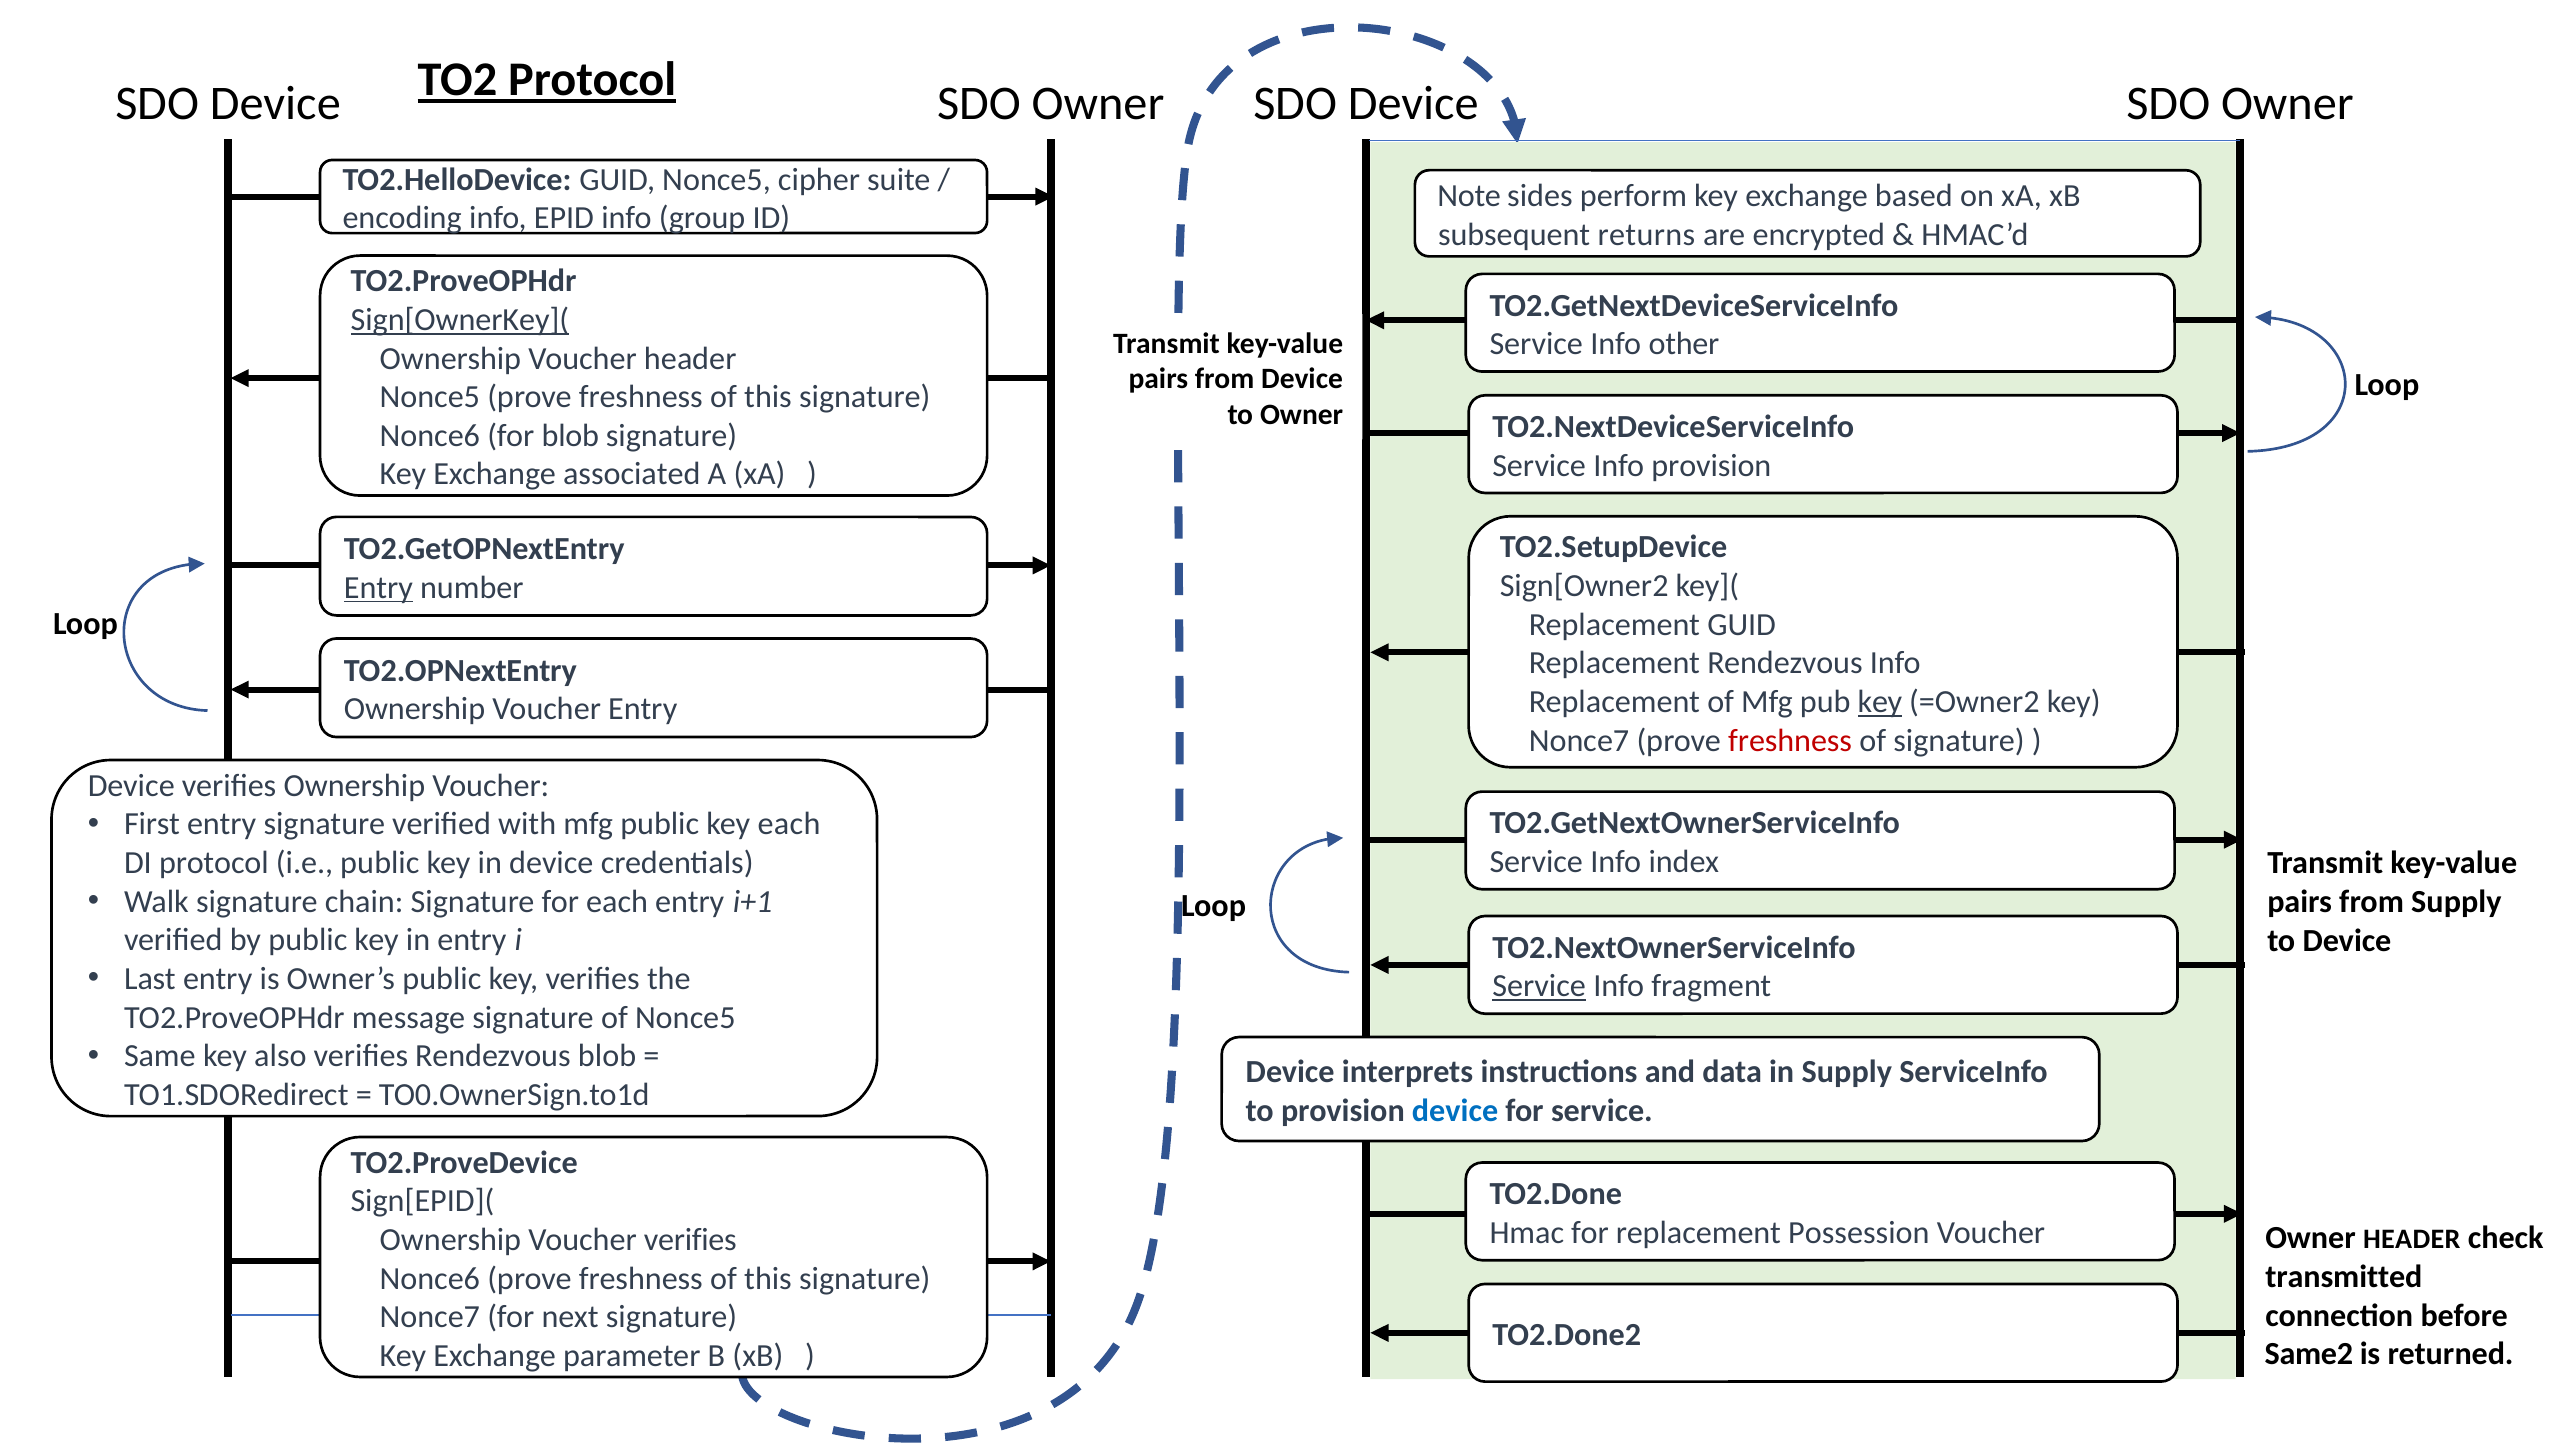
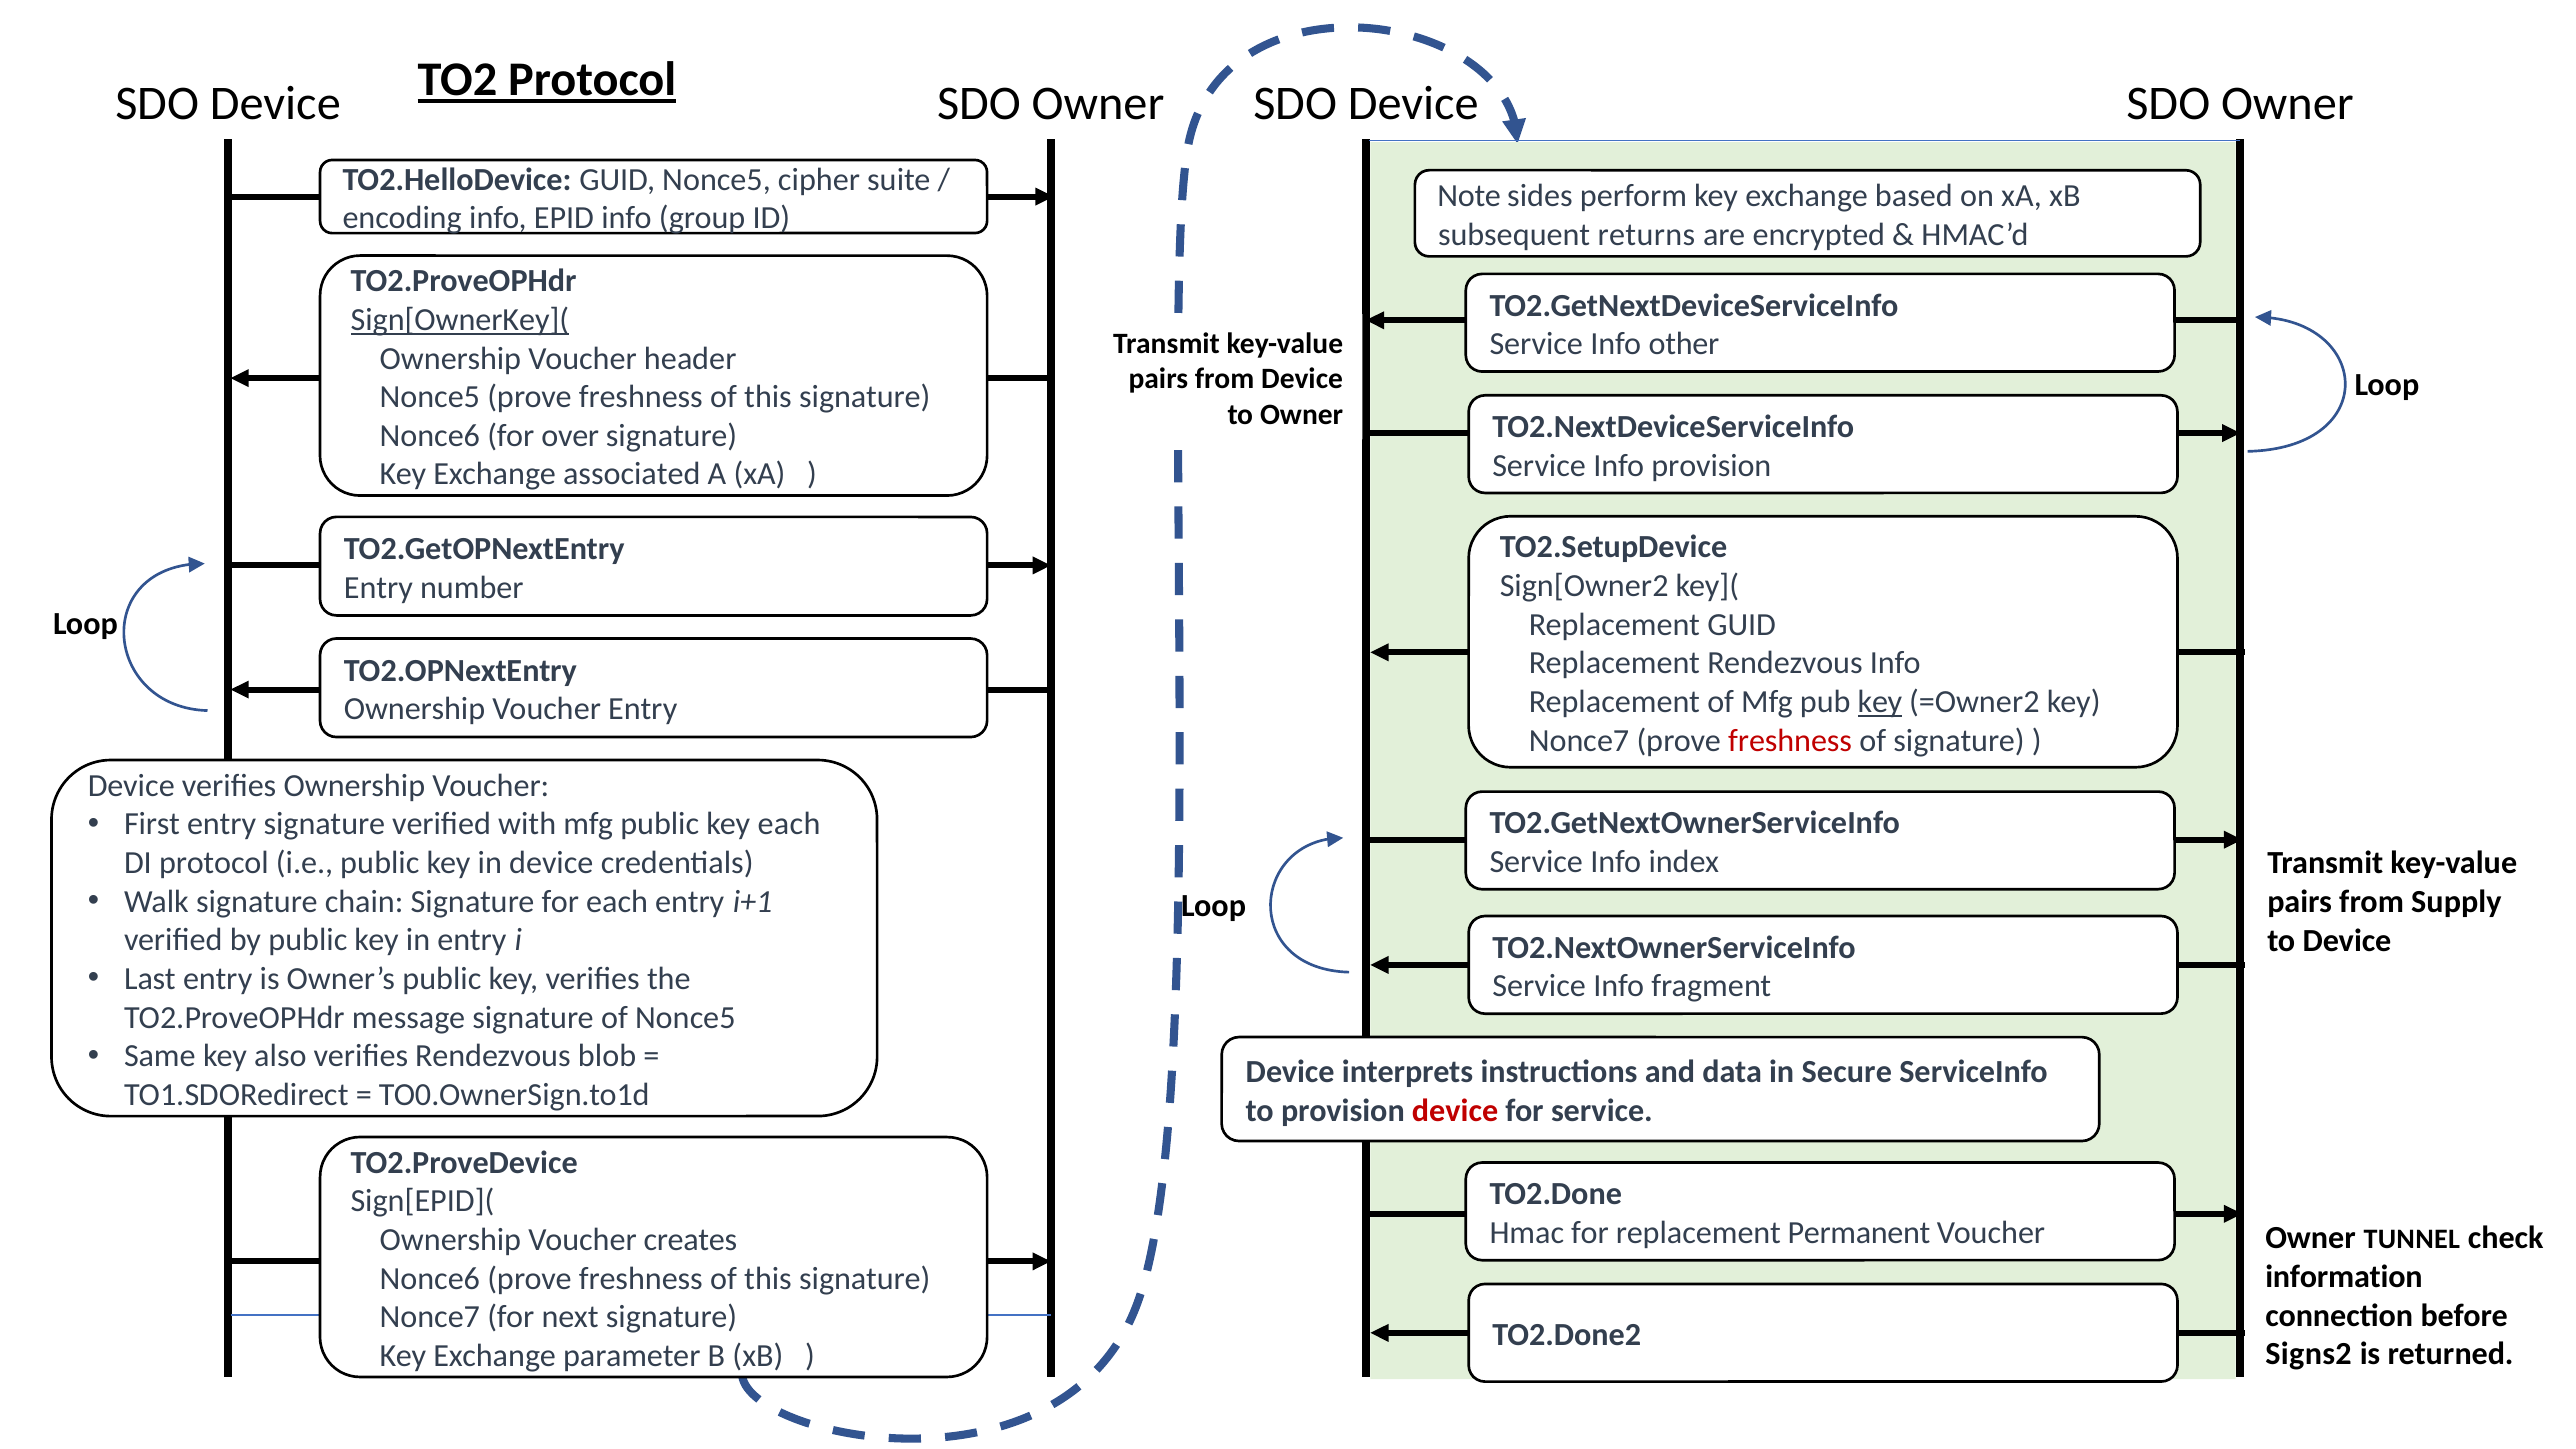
for blob: blob -> over
Entry at (378, 588) underline: present -> none
Service at (1539, 986) underline: present -> none
in Supply: Supply -> Secure
device at (1455, 1111) colour: blue -> red
Possession: Possession -> Permanent
Owner HEADER: HEADER -> TUNNEL
Voucher verifies: verifies -> creates
transmitted: transmitted -> information
Same2: Same2 -> Signs2
